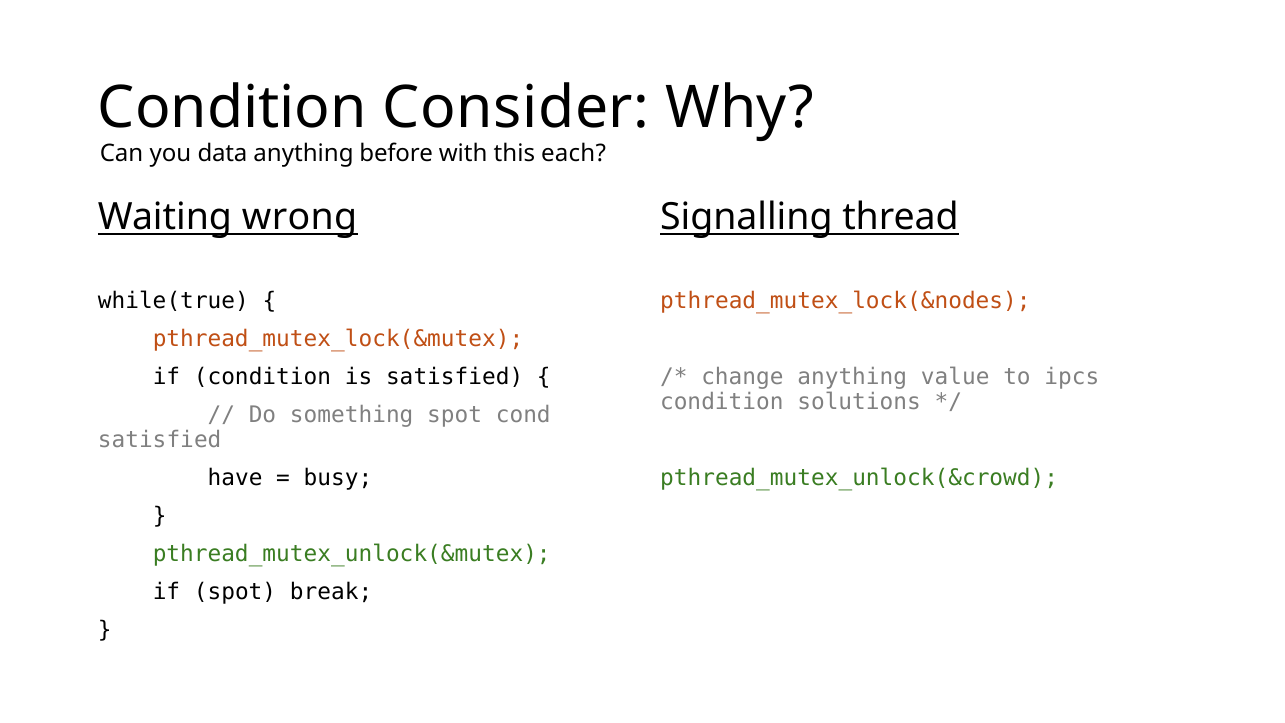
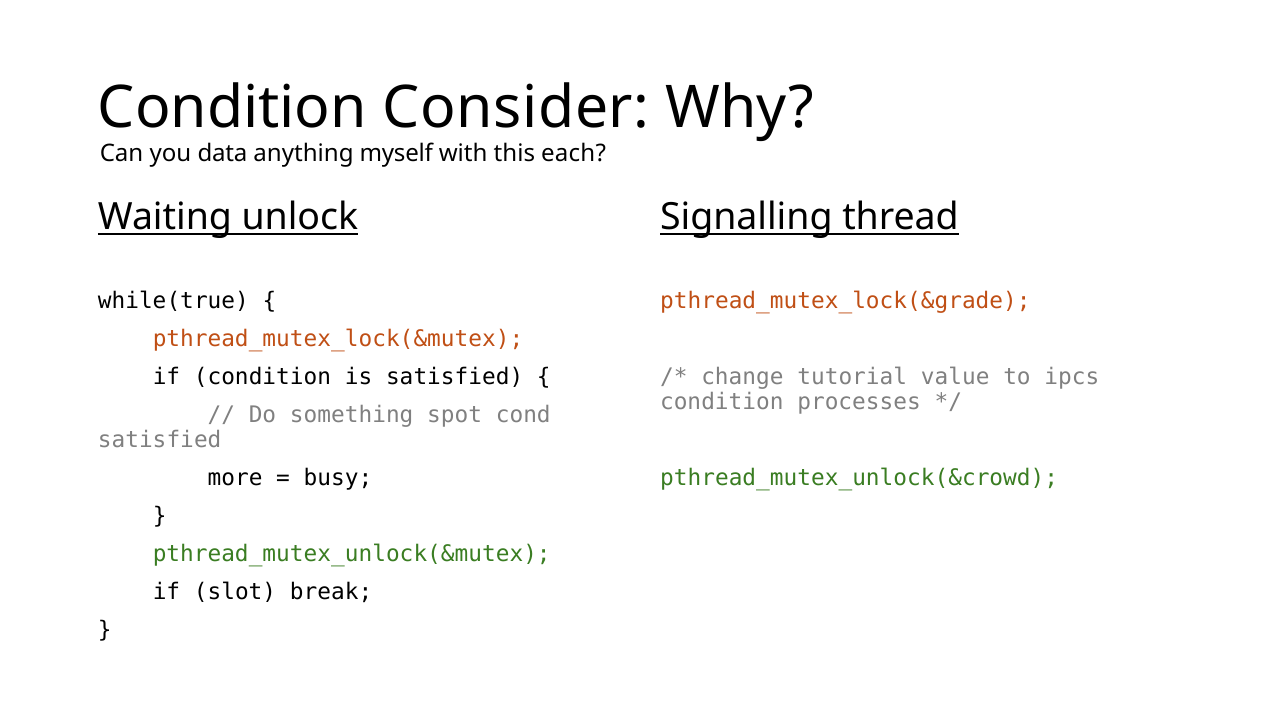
before: before -> myself
wrong: wrong -> unlock
pthread_mutex_lock(&nodes: pthread_mutex_lock(&nodes -> pthread_mutex_lock(&grade
change anything: anything -> tutorial
solutions: solutions -> processes
have: have -> more
if spot: spot -> slot
